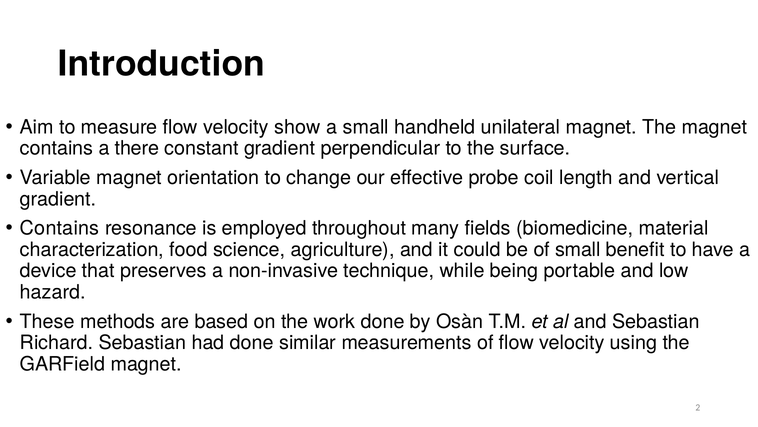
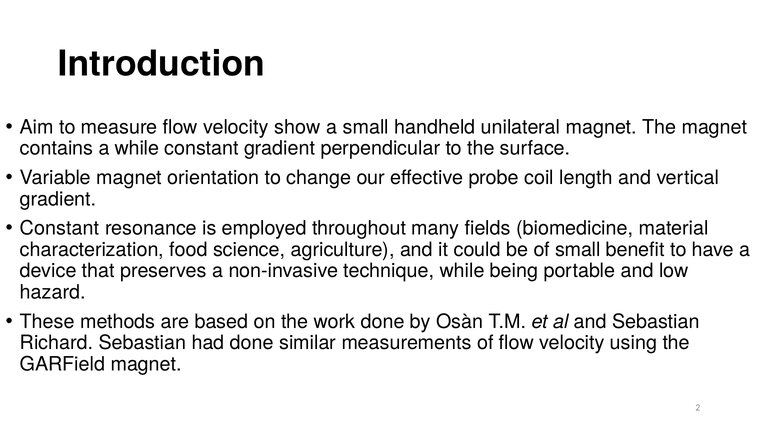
a there: there -> while
Contains at (60, 228): Contains -> Constant
